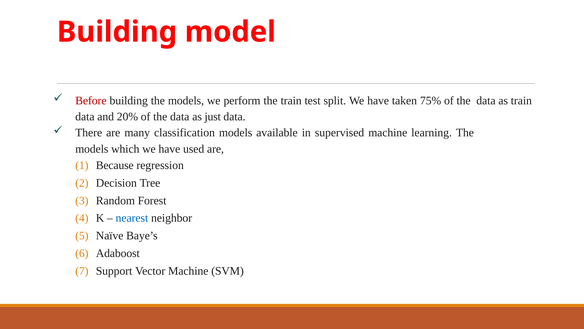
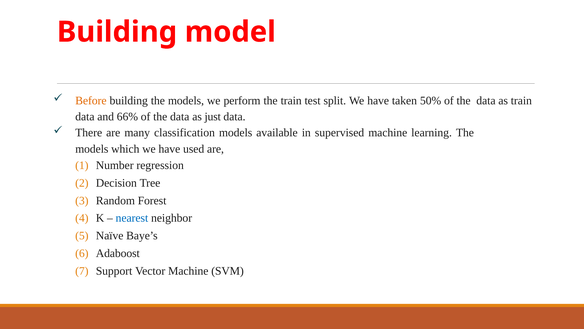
Before colour: red -> orange
75%: 75% -> 50%
20%: 20% -> 66%
Because: Because -> Number
